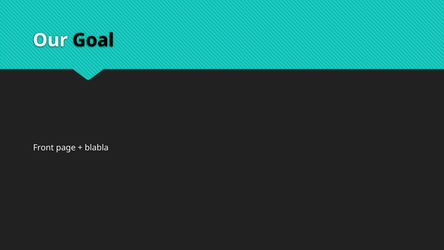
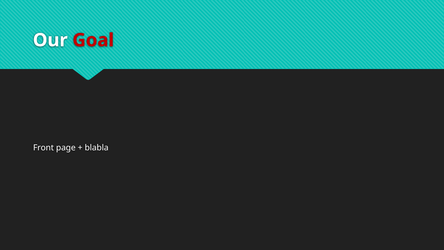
Goal colour: black -> red
